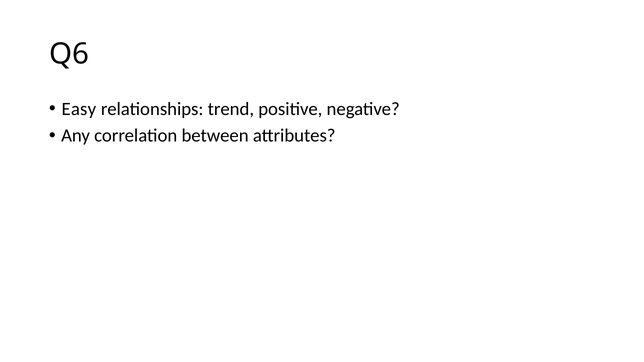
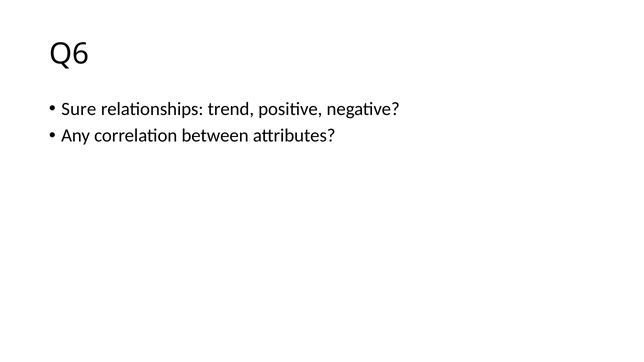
Easy: Easy -> Sure
